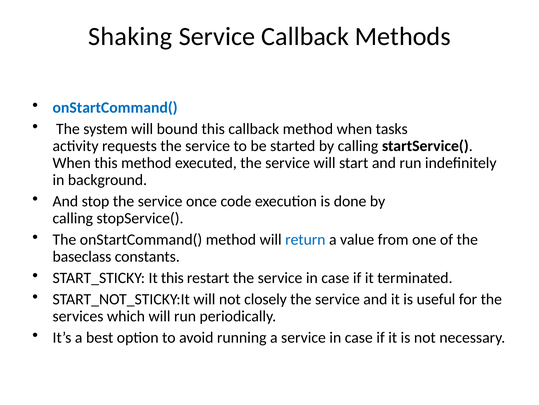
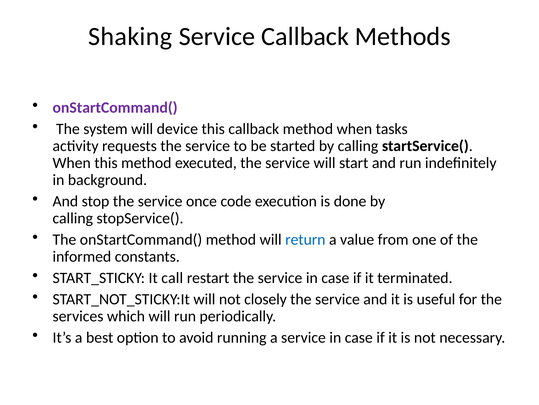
onStartCommand( at (115, 108) colour: blue -> purple
bound: bound -> device
baseclass: baseclass -> informed
It this: this -> call
